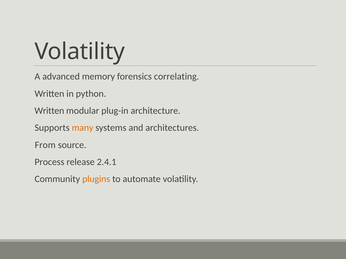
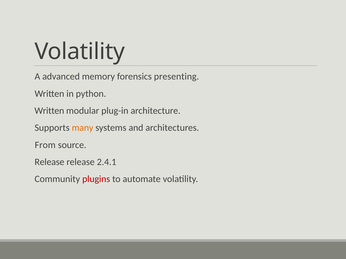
correlating: correlating -> presenting
Process at (49, 162): Process -> Release
plugins colour: orange -> red
